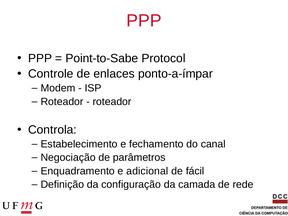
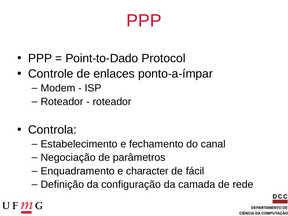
Point-to-Sabe: Point-to-Sabe -> Point-to-Dado
adicional: adicional -> character
